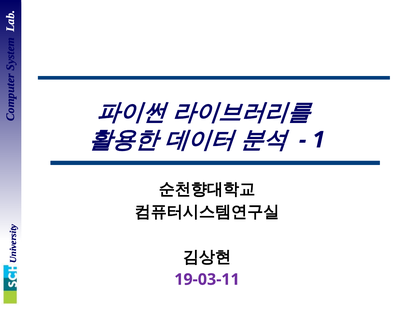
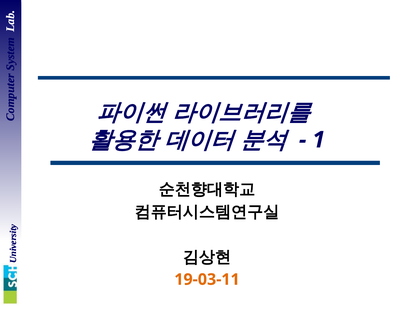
19-03-11 colour: purple -> orange
